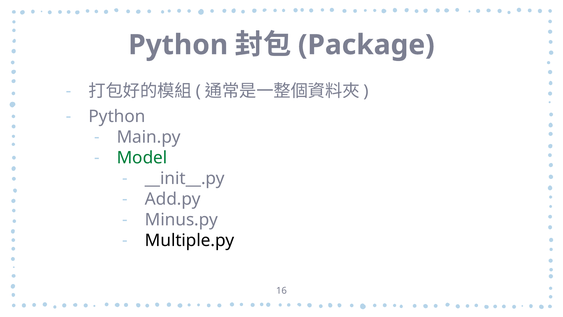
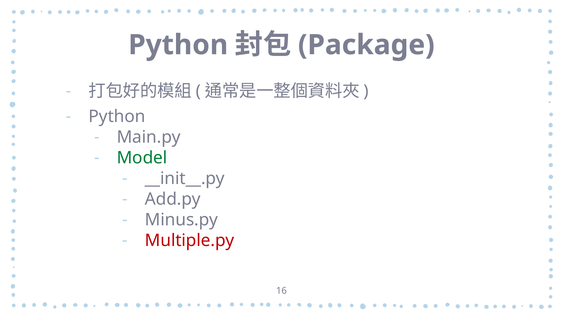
Multiple.py colour: black -> red
